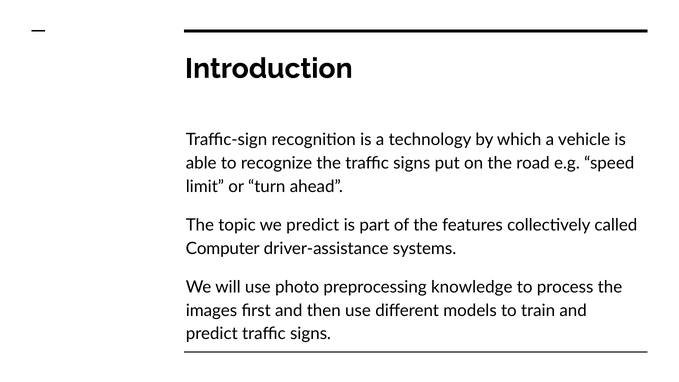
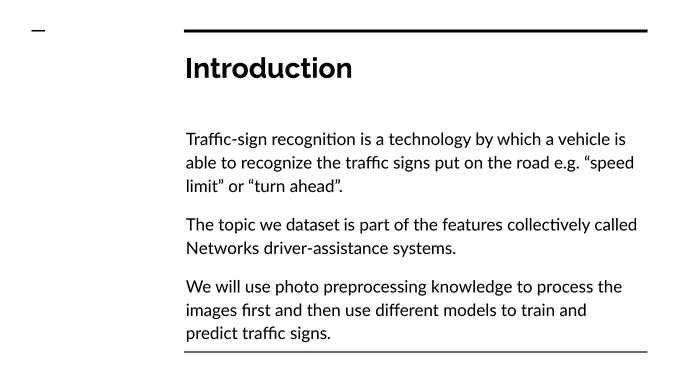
we predict: predict -> dataset
Computer: Computer -> Networks
